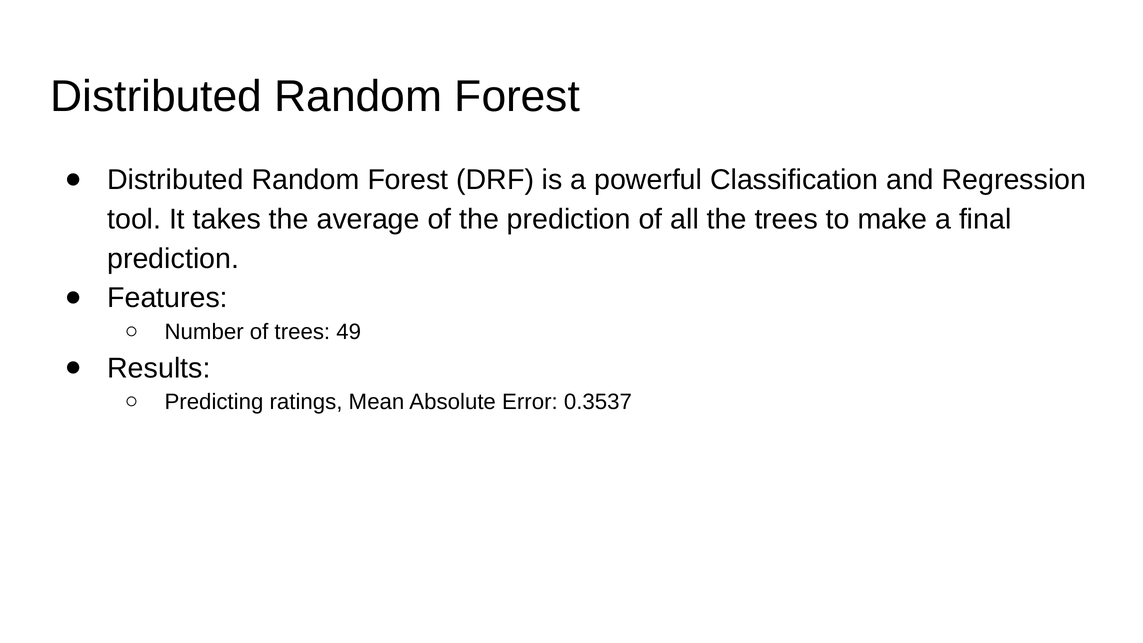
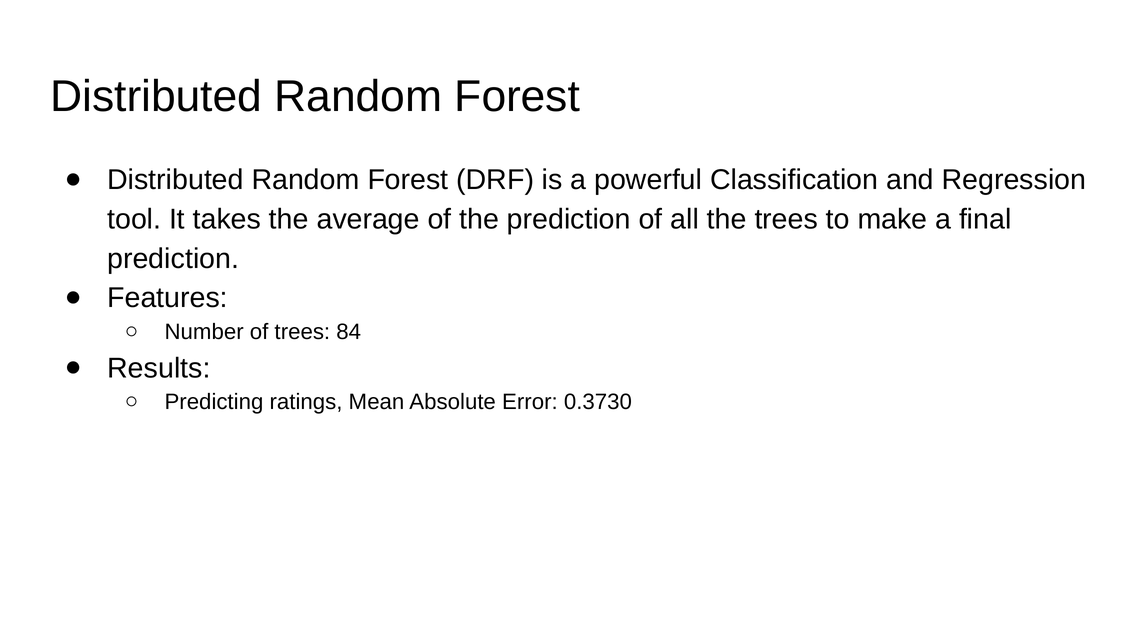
49: 49 -> 84
0.3537: 0.3537 -> 0.3730
